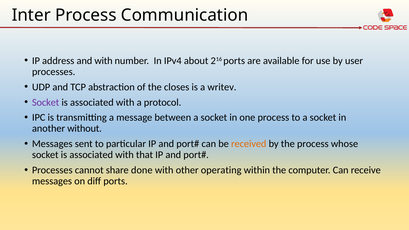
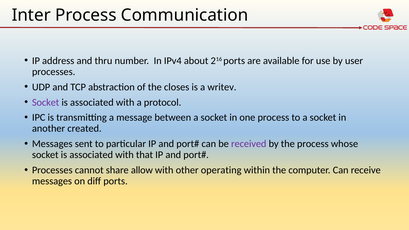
and with: with -> thru
without: without -> created
received colour: orange -> purple
done: done -> allow
